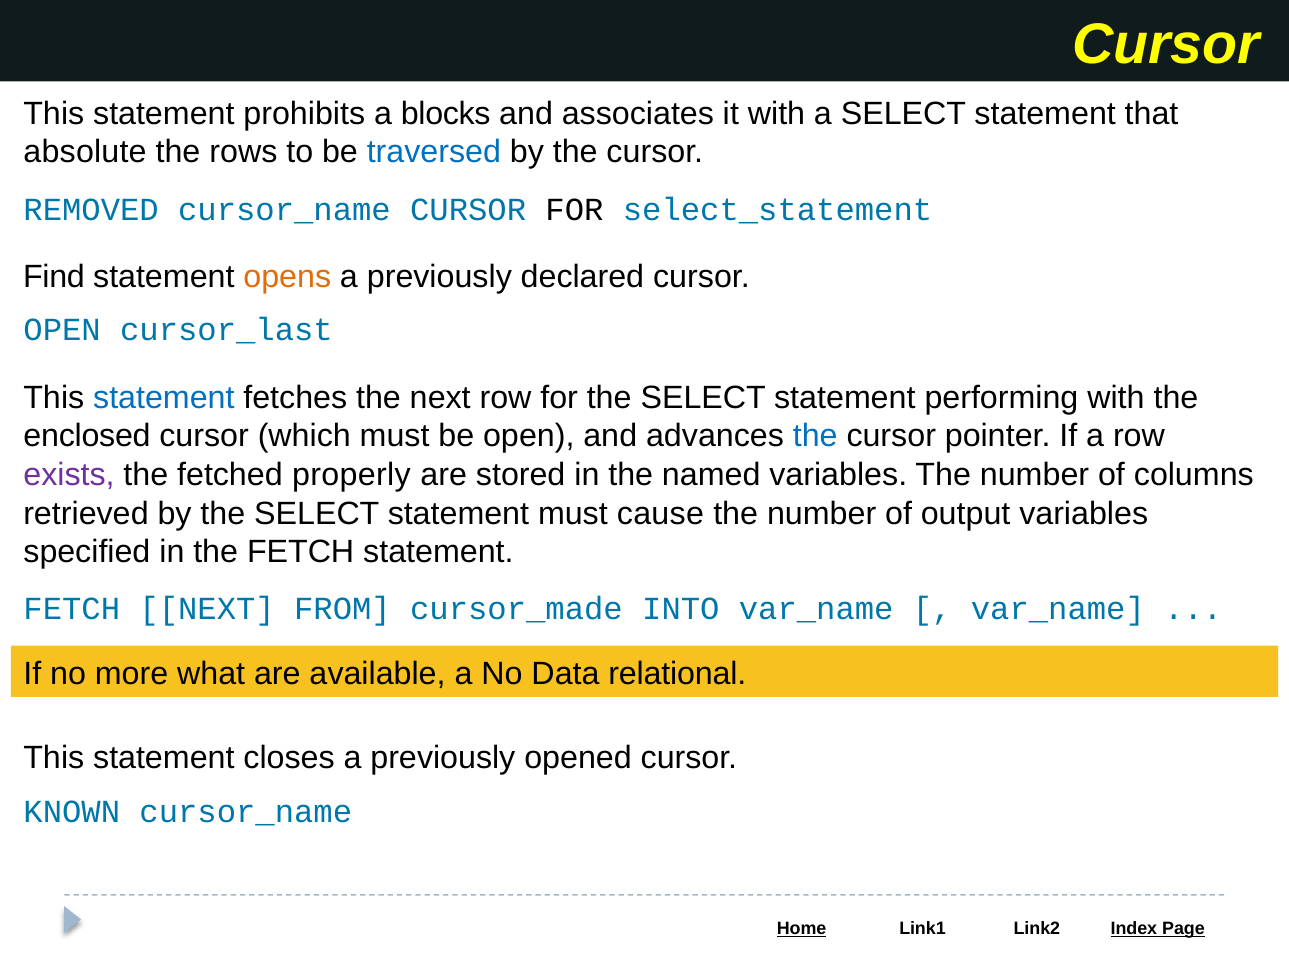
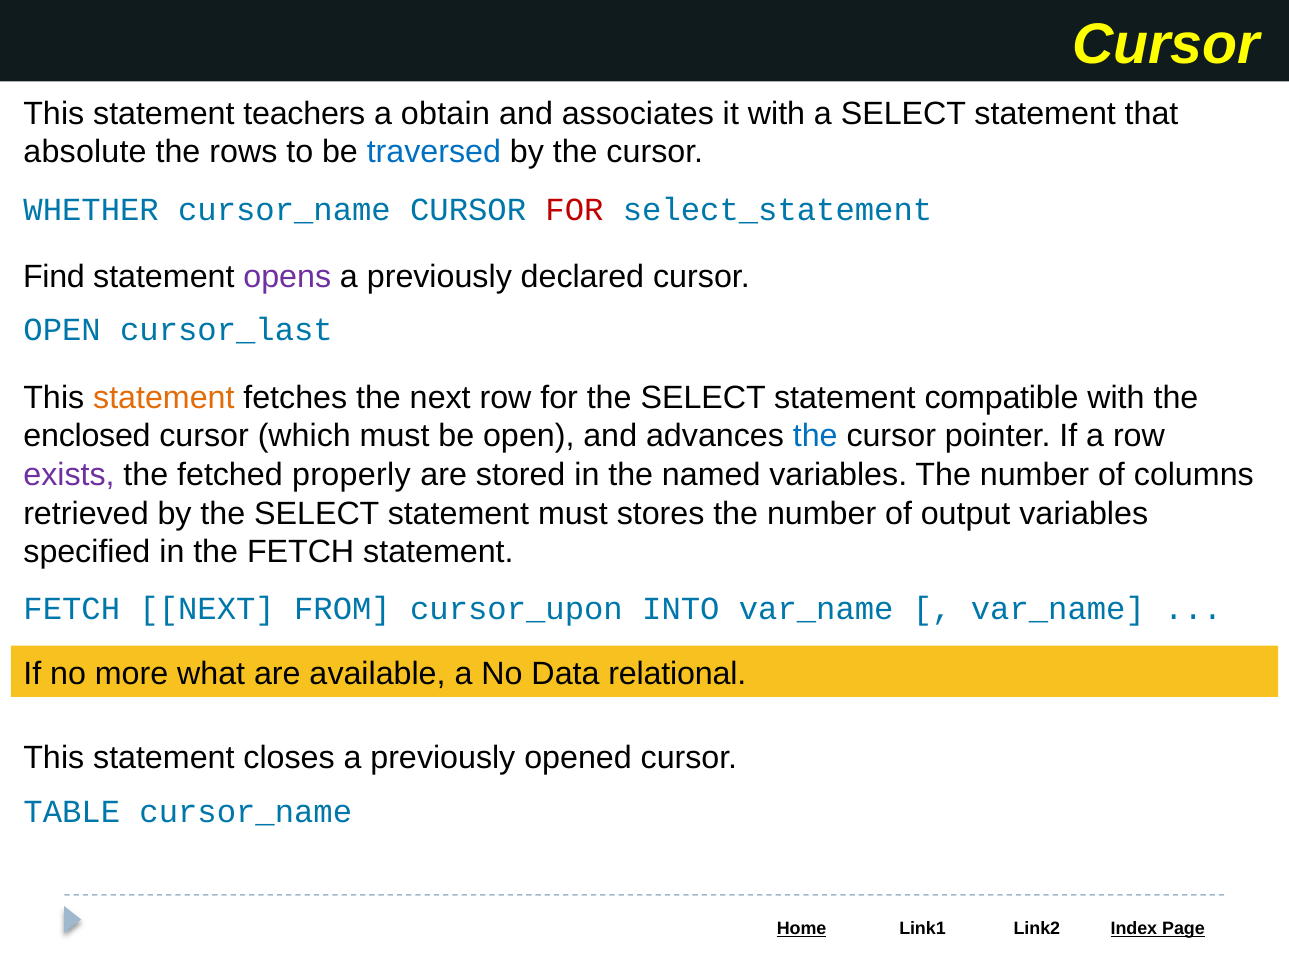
prohibits: prohibits -> teachers
blocks: blocks -> obtain
REMOVED: REMOVED -> WHETHER
FOR at (574, 210) colour: black -> red
opens colour: orange -> purple
statement at (164, 398) colour: blue -> orange
performing: performing -> compatible
cause: cause -> stores
cursor_made: cursor_made -> cursor_upon
KNOWN: KNOWN -> TABLE
